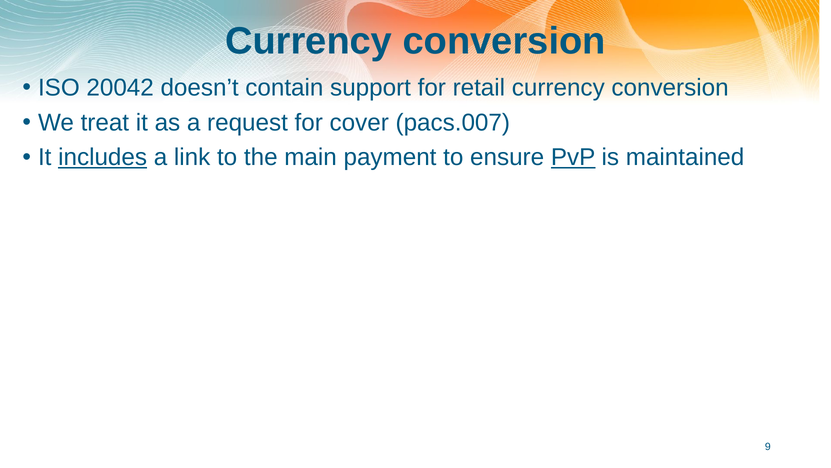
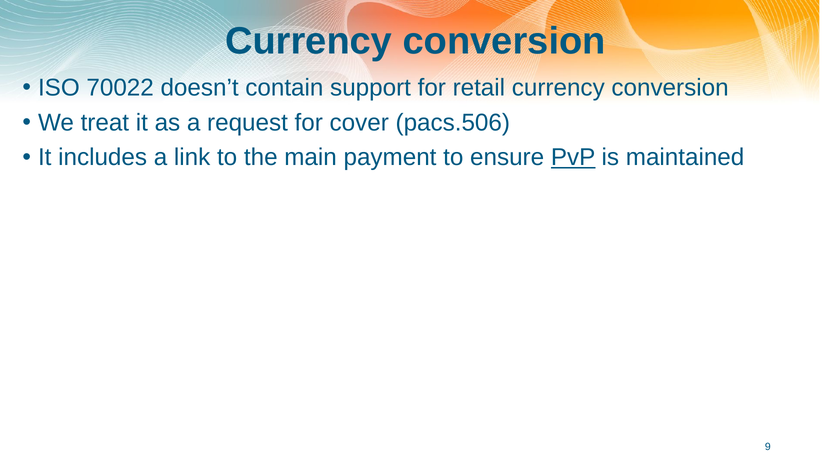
20042: 20042 -> 70022
pacs.007: pacs.007 -> pacs.506
includes underline: present -> none
